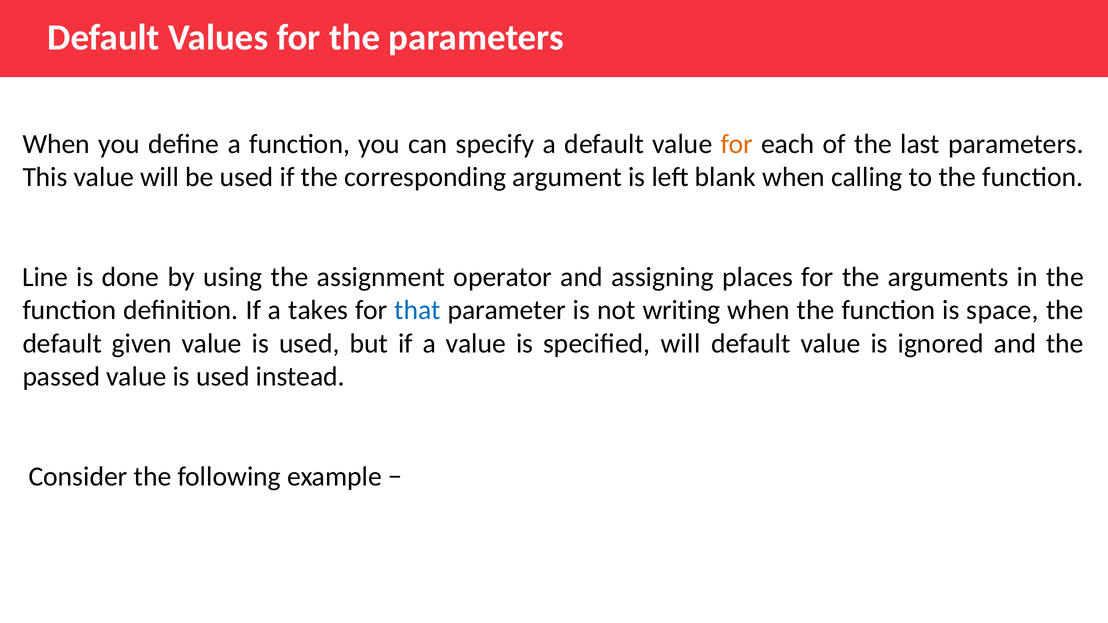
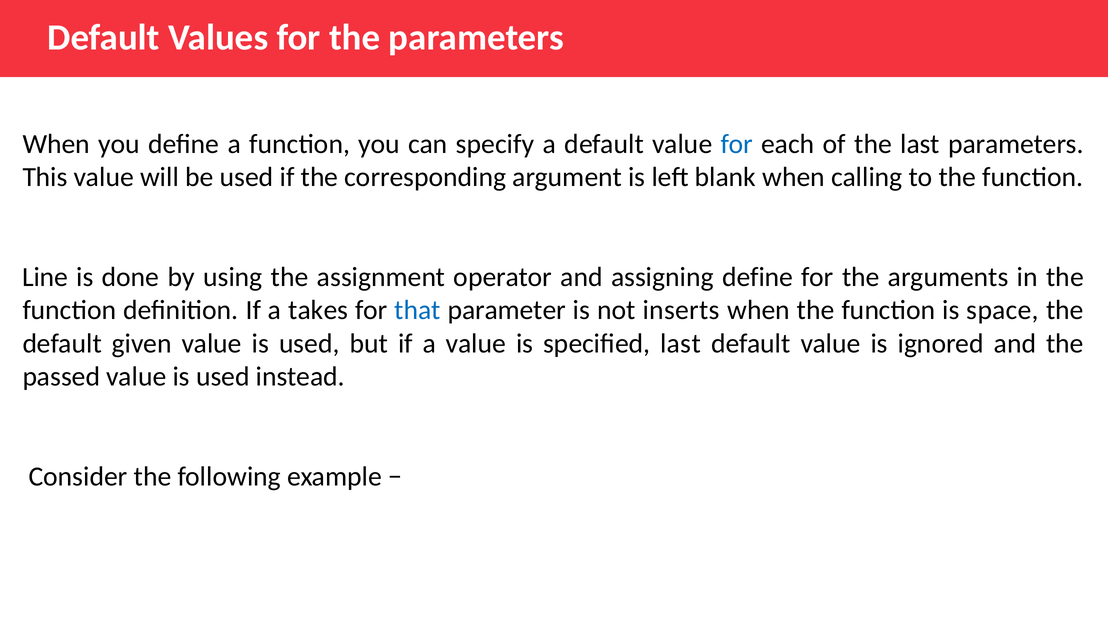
for at (737, 144) colour: orange -> blue
assigning places: places -> define
writing: writing -> inserts
specified will: will -> last
